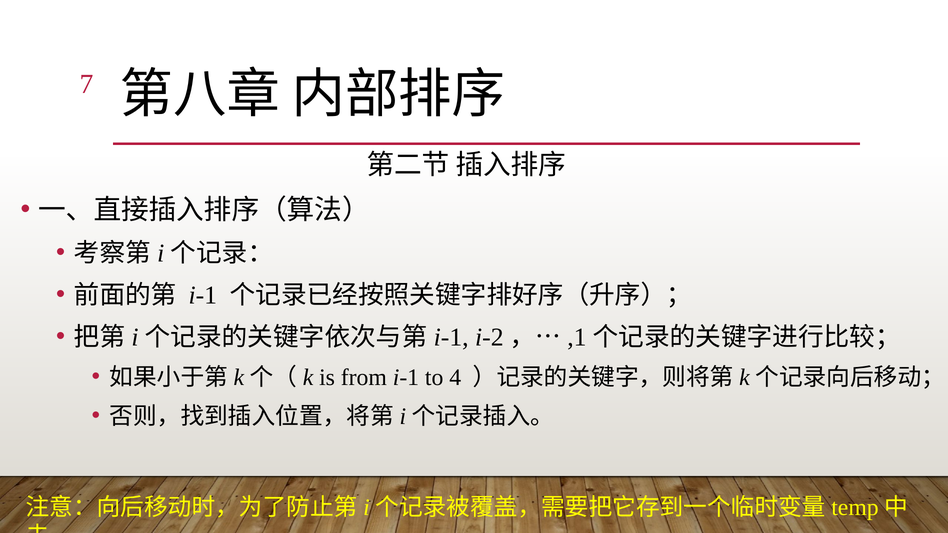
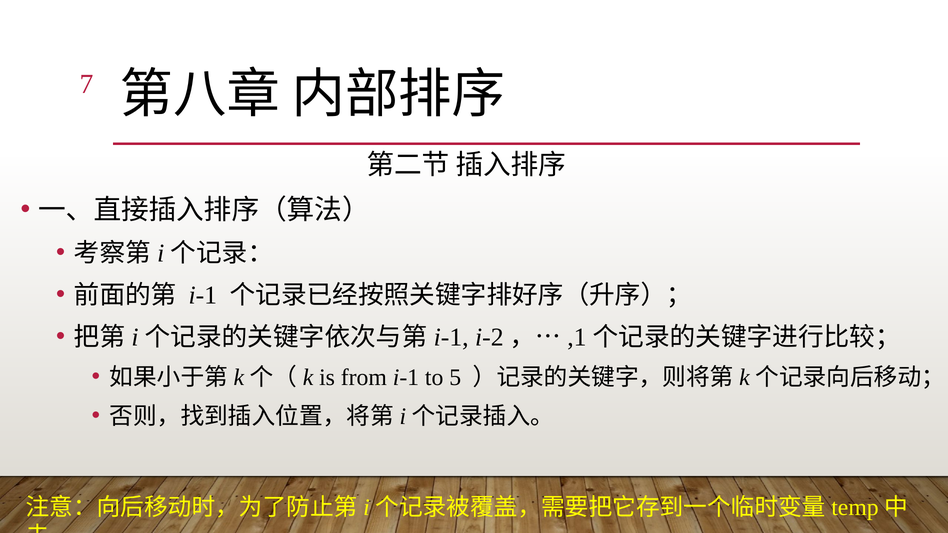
4: 4 -> 5
